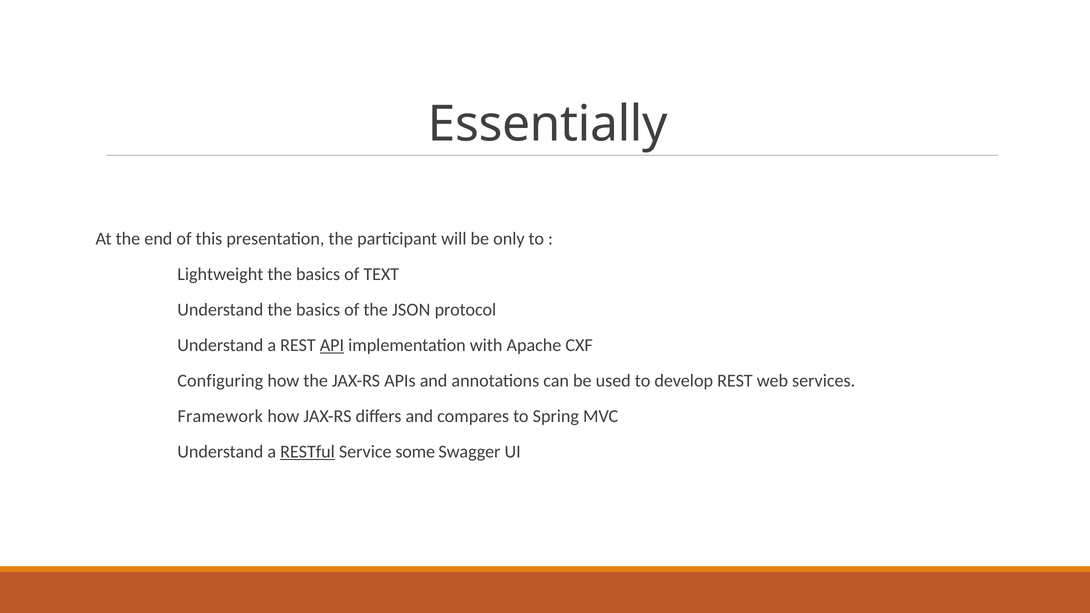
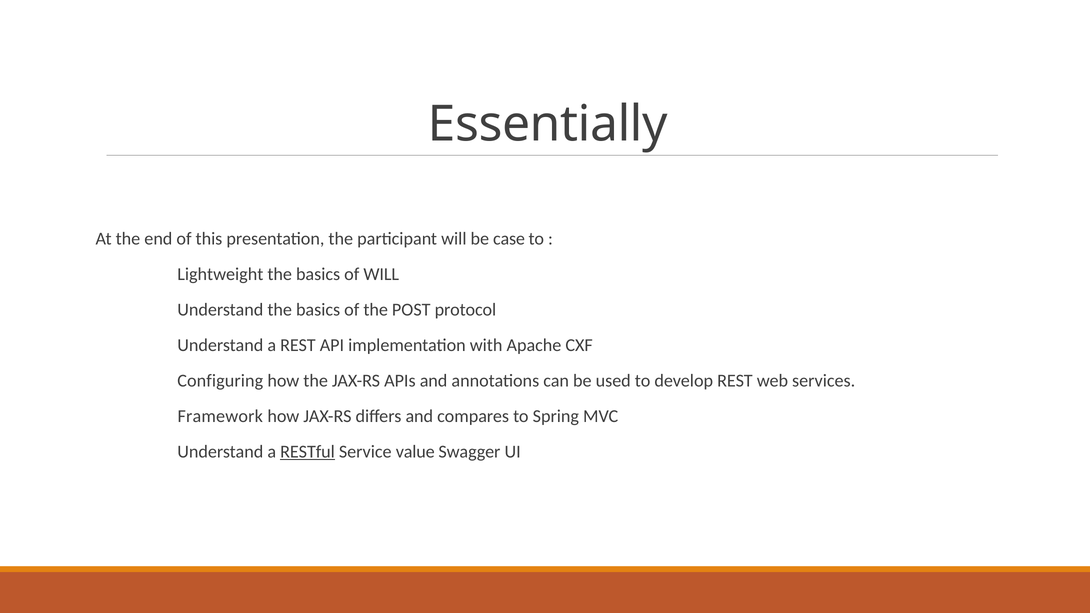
only: only -> case
of TEXT: TEXT -> WILL
JSON: JSON -> POST
API underline: present -> none
some: some -> value
